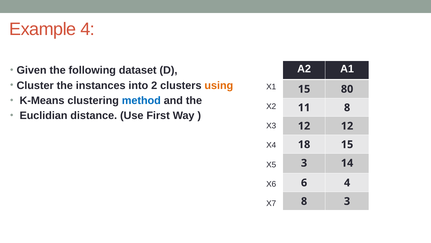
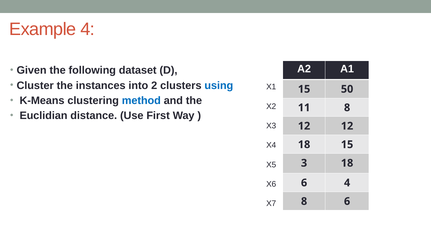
using colour: orange -> blue
80: 80 -> 50
3 14: 14 -> 18
8 3: 3 -> 6
